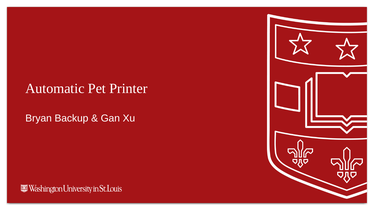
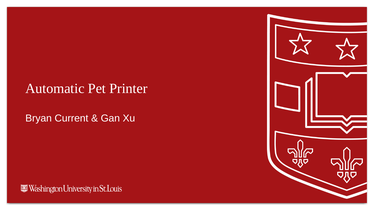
Backup: Backup -> Current
